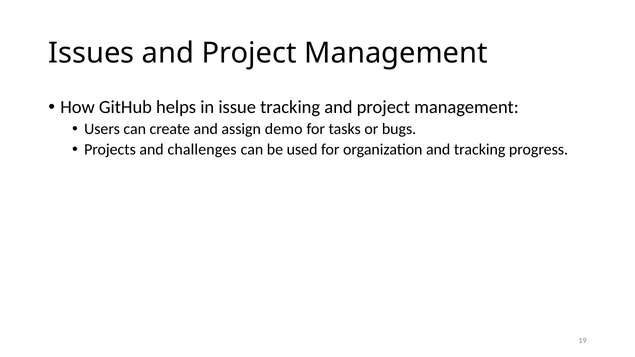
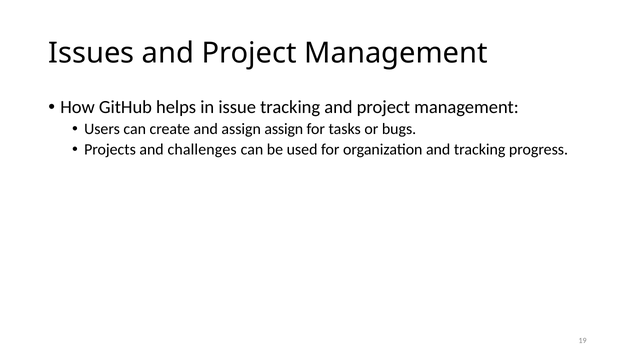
assign demo: demo -> assign
